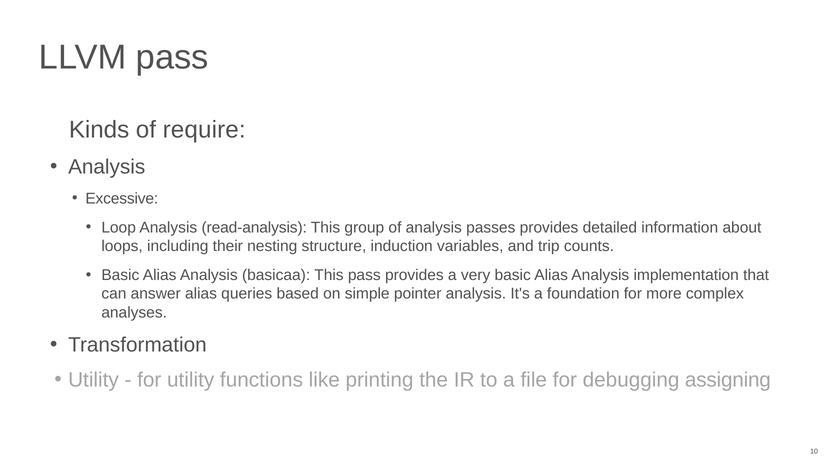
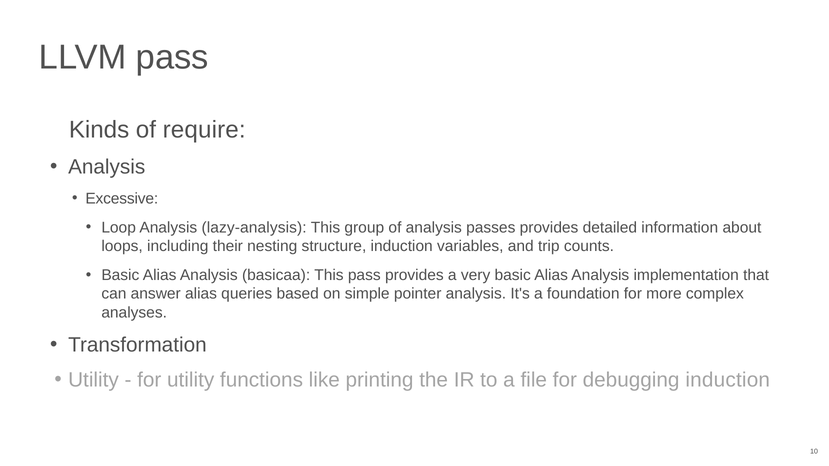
read-analysis: read-analysis -> lazy-analysis
debugging assigning: assigning -> induction
